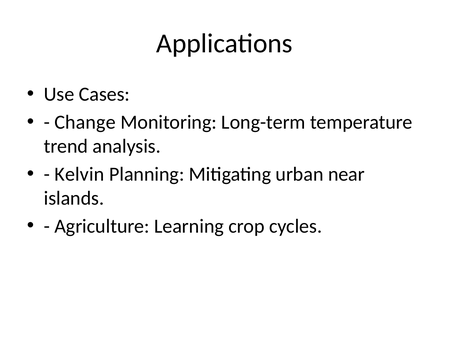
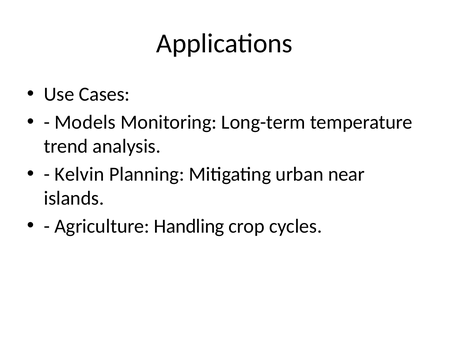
Change: Change -> Models
Learning: Learning -> Handling
